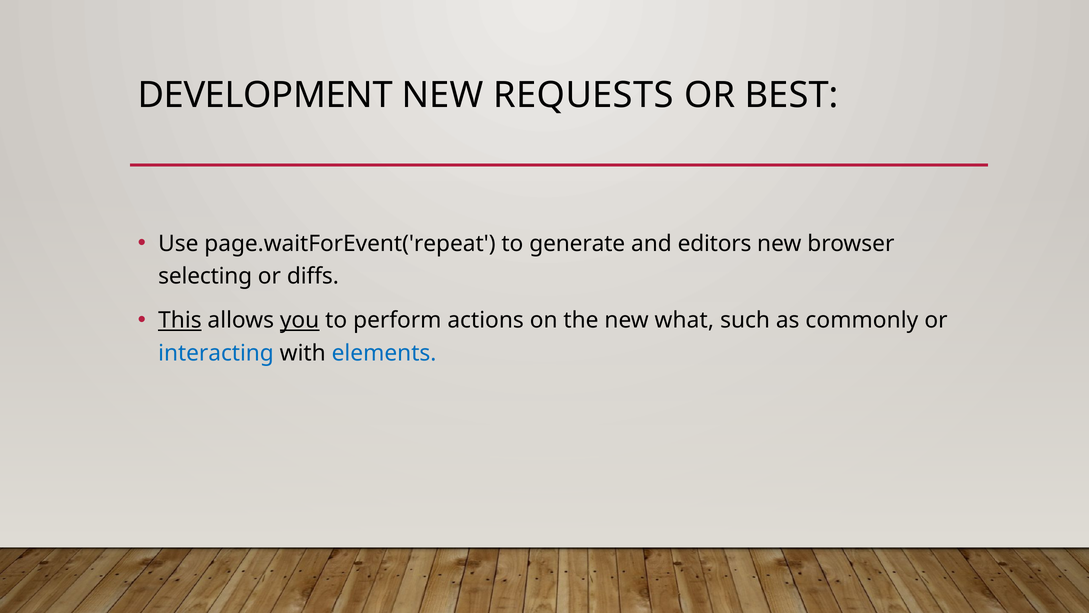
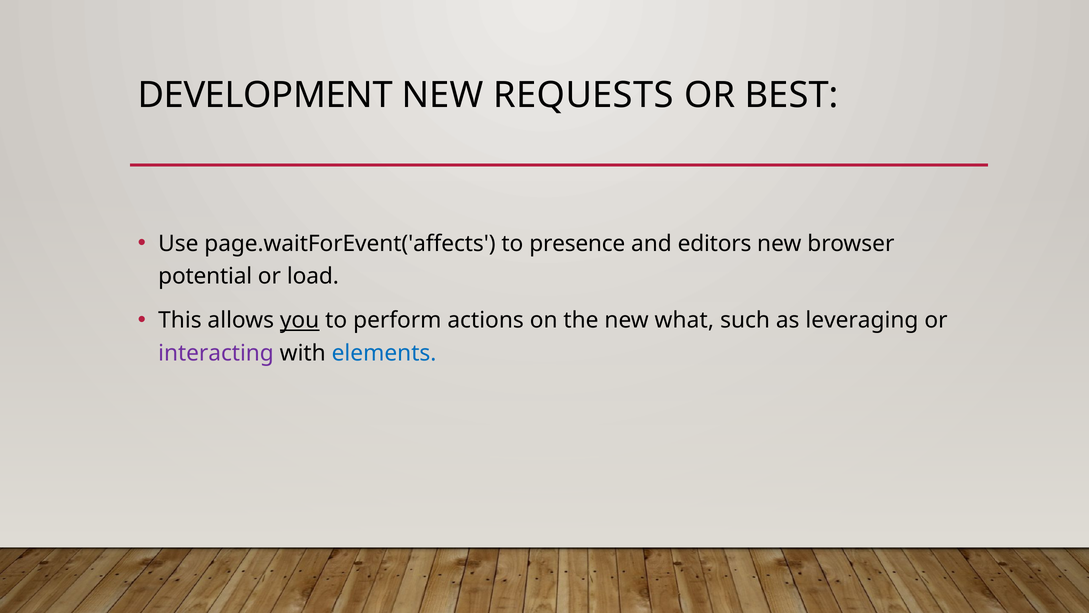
page.waitForEvent('repeat: page.waitForEvent('repeat -> page.waitForEvent('affects
generate: generate -> presence
selecting: selecting -> potential
diffs: diffs -> load
This underline: present -> none
commonly: commonly -> leveraging
interacting colour: blue -> purple
